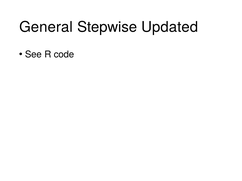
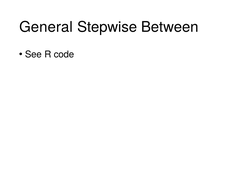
Updated: Updated -> Between
